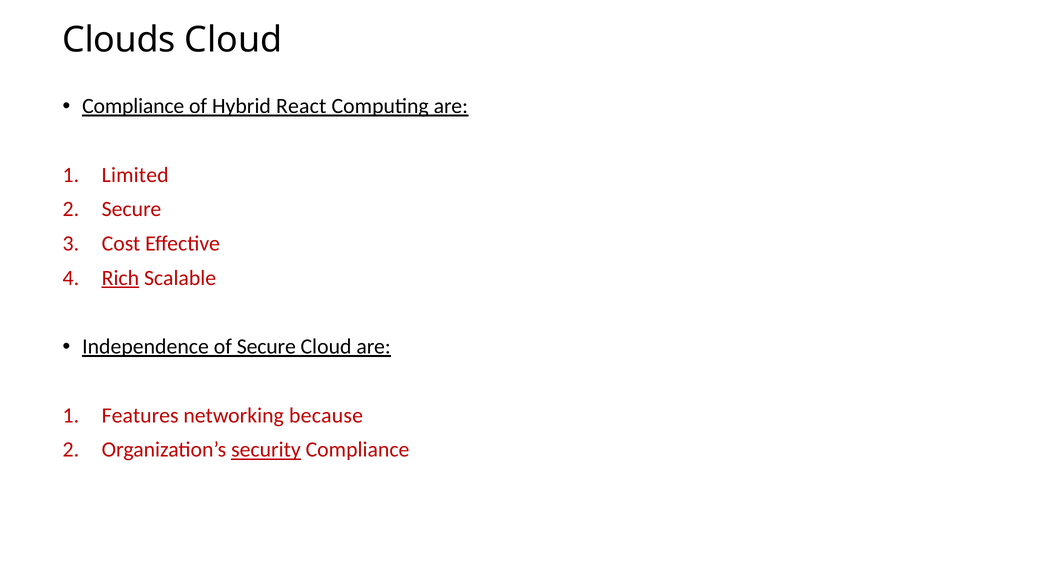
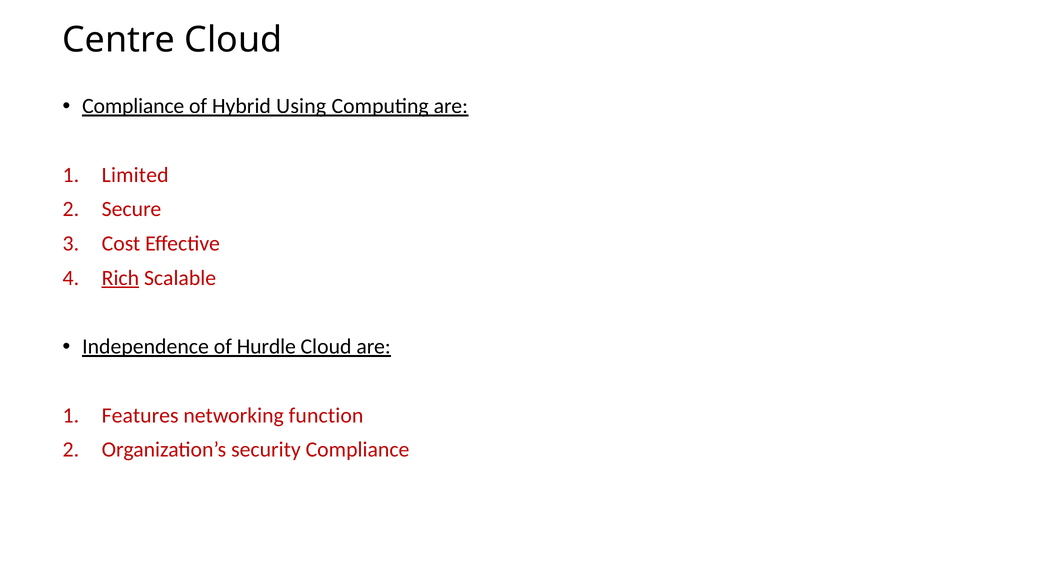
Clouds: Clouds -> Centre
React: React -> Using
of Secure: Secure -> Hurdle
because: because -> function
security underline: present -> none
